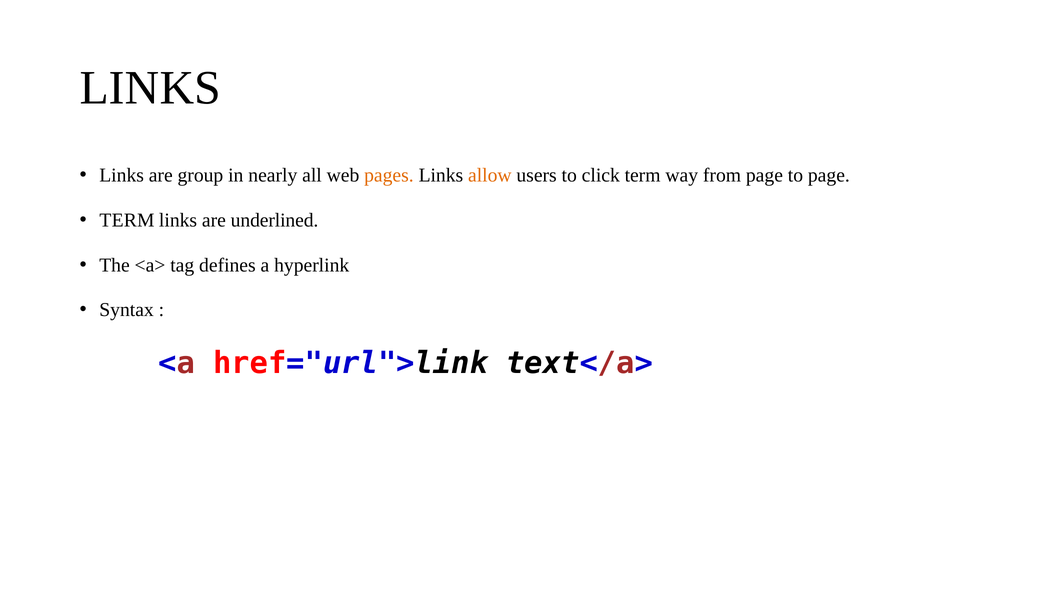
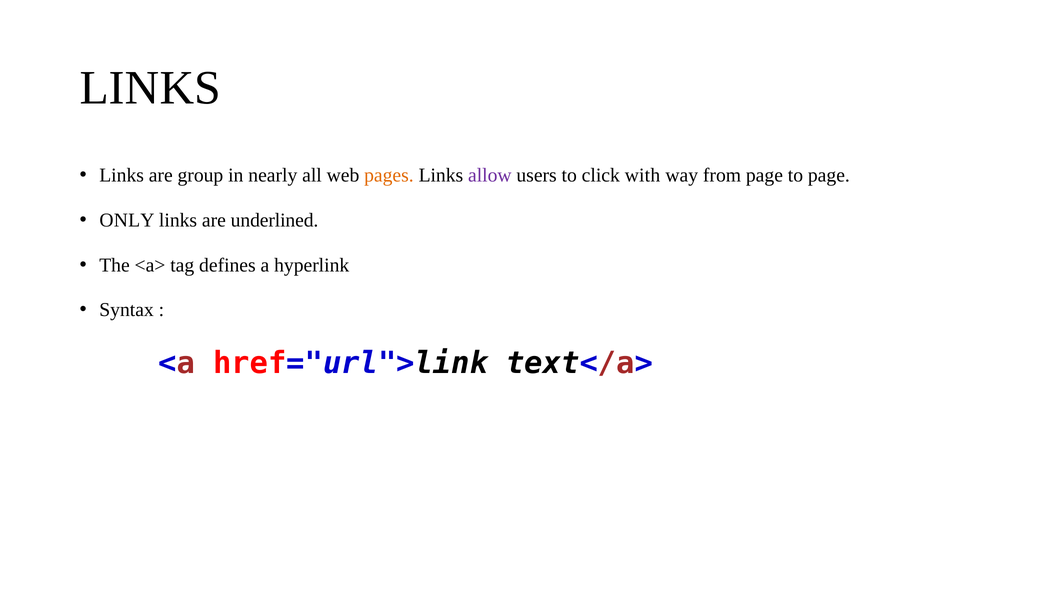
allow colour: orange -> purple
click term: term -> with
TERM at (127, 220): TERM -> ONLY
